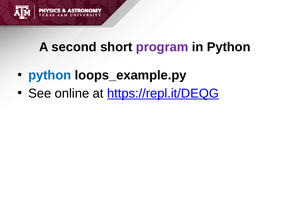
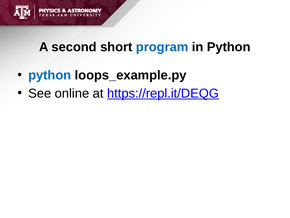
program colour: purple -> blue
